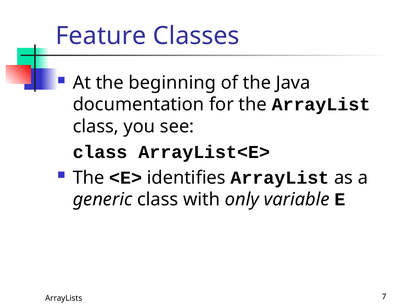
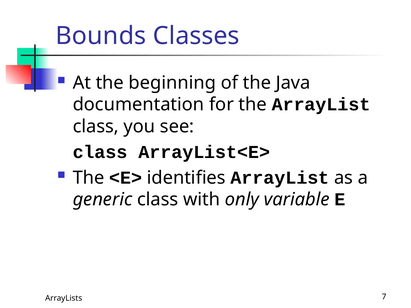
Feature: Feature -> Bounds
